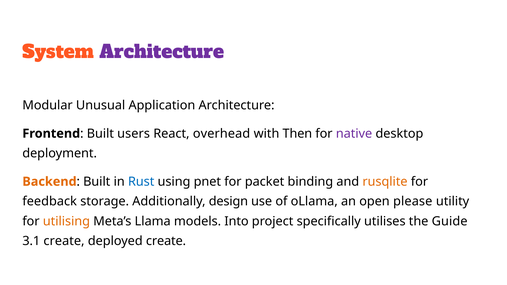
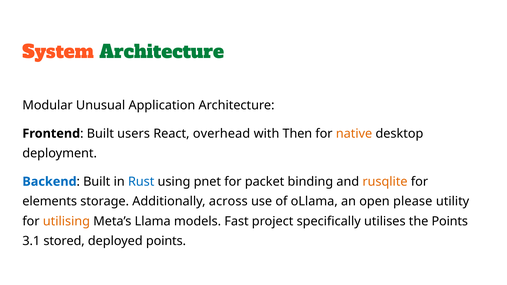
Architecture at (162, 52) colour: purple -> green
native colour: purple -> orange
Backend colour: orange -> blue
feedback: feedback -> elements
design: design -> across
Into: Into -> Fast
the Guide: Guide -> Points
3.1 create: create -> stored
deployed create: create -> points
